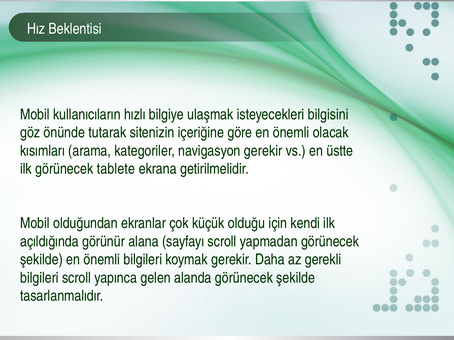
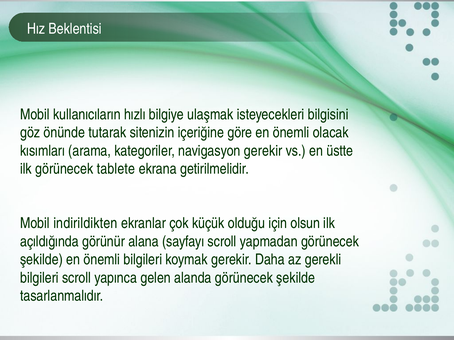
olduğundan: olduğundan -> indirildikten
kendi: kendi -> olsun
